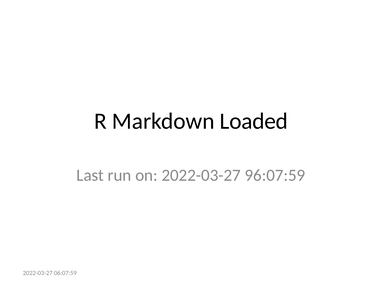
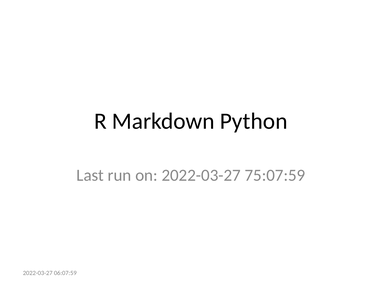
Loaded: Loaded -> Python
96:07:59: 96:07:59 -> 75:07:59
